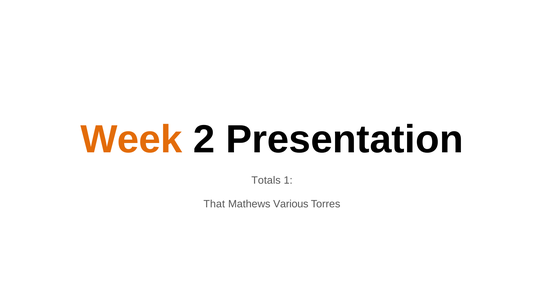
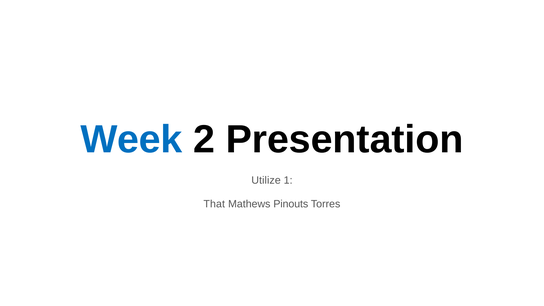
Week colour: orange -> blue
Totals: Totals -> Utilize
Various: Various -> Pinouts
